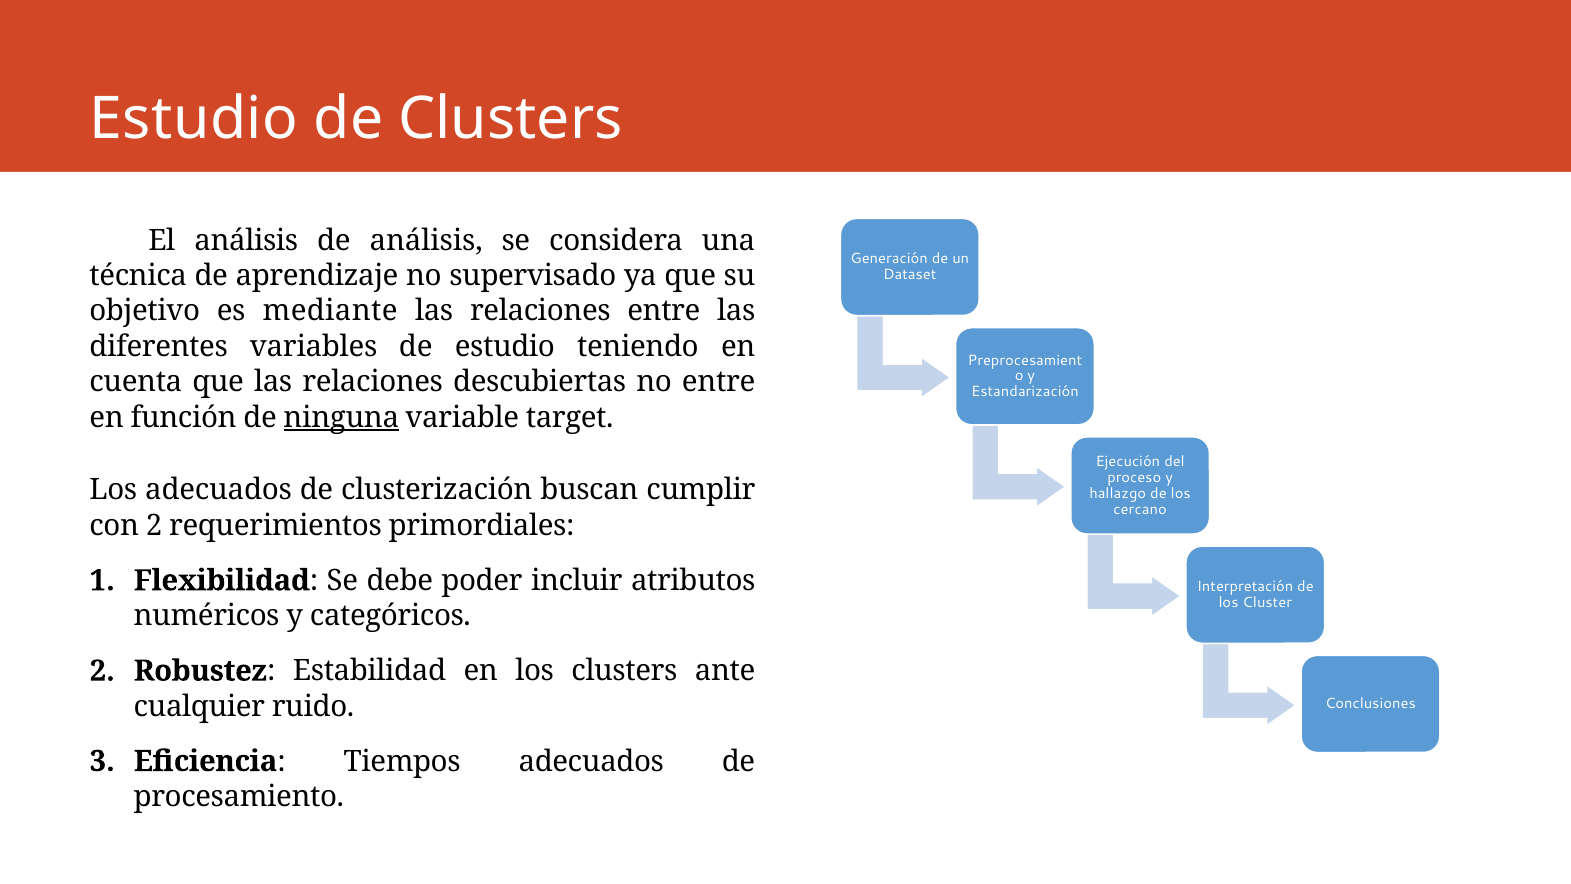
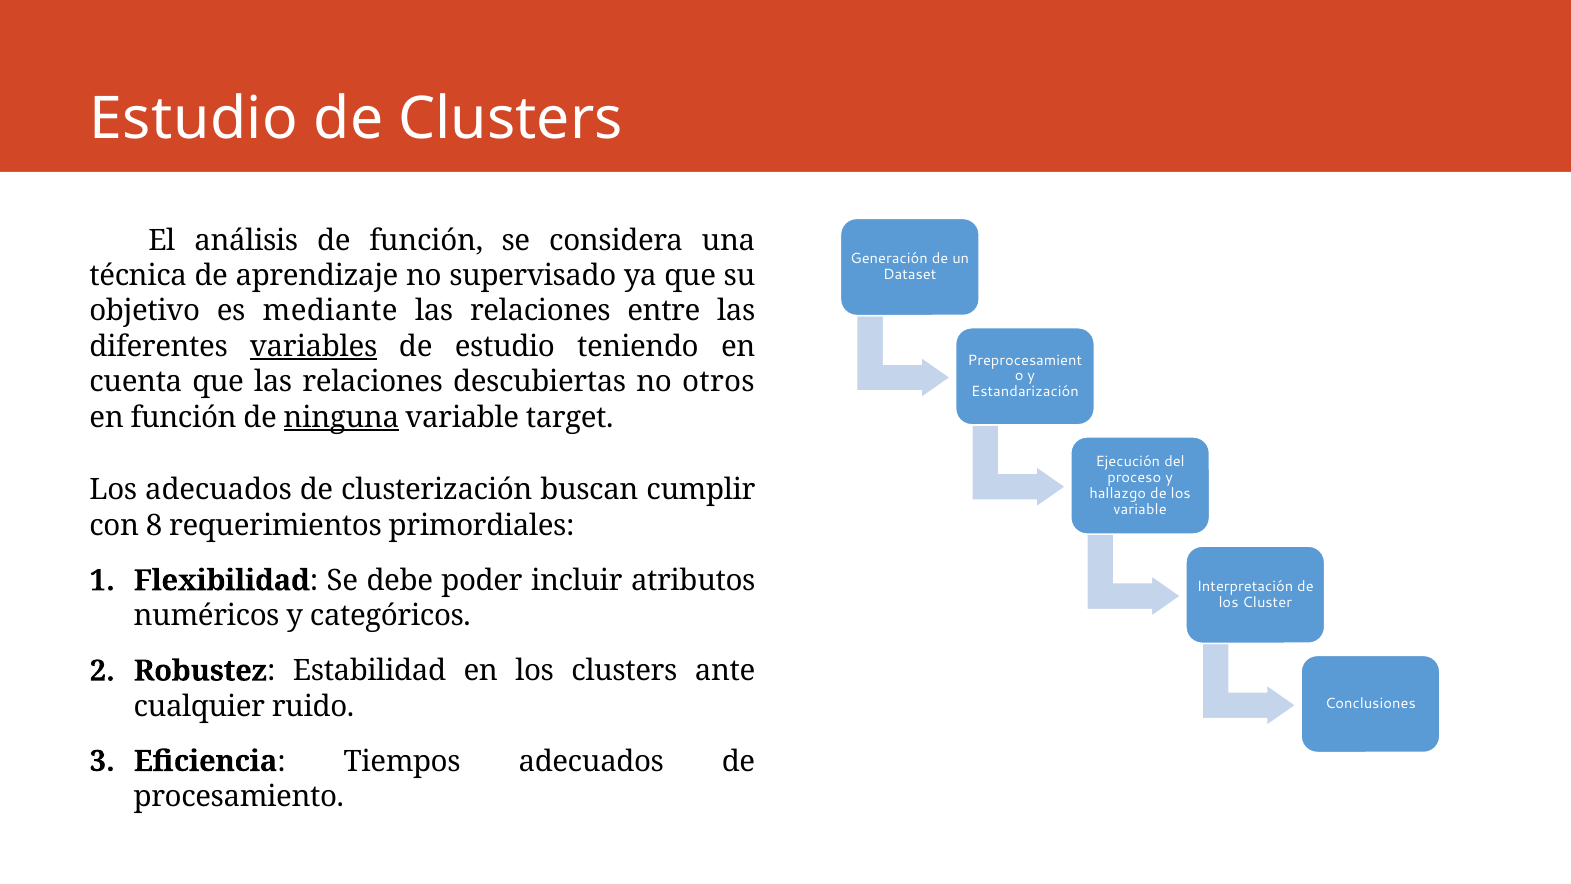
de análisis: análisis -> función
variables underline: none -> present
no entre: entre -> otros
cercano at (1140, 509): cercano -> variable
con 2: 2 -> 8
